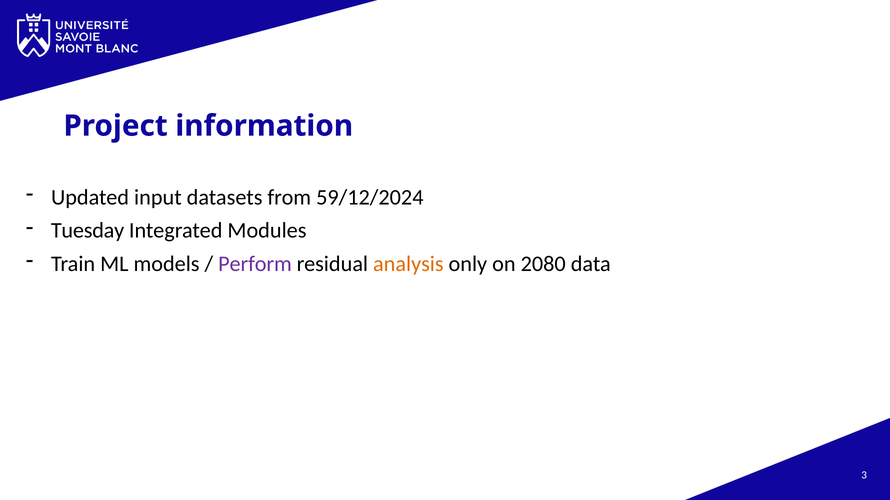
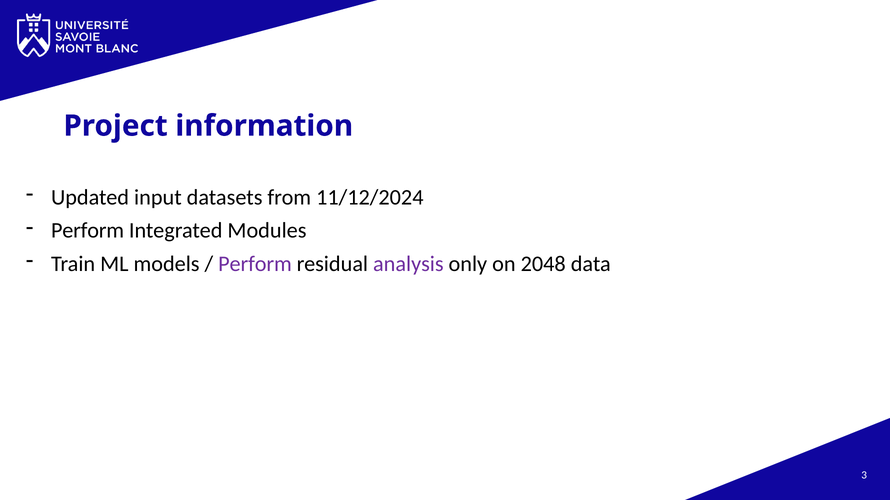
59/12/2024: 59/12/2024 -> 11/12/2024
Tuesday at (88, 231): Tuesday -> Perform
analysis colour: orange -> purple
2080: 2080 -> 2048
